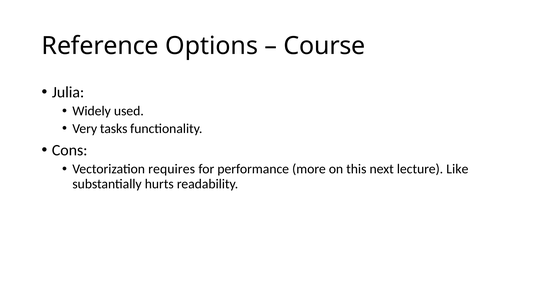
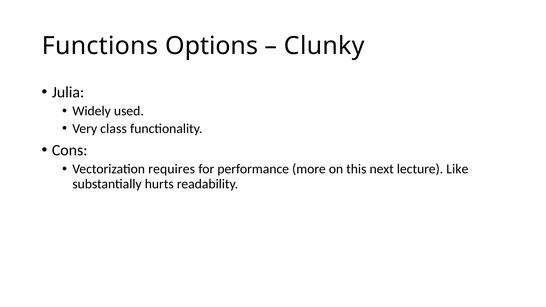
Reference: Reference -> Functions
Course: Course -> Clunky
tasks: tasks -> class
